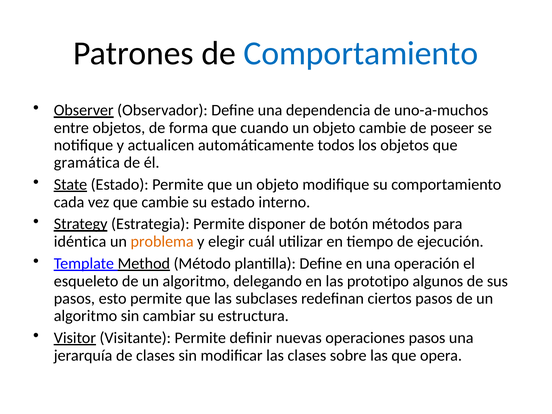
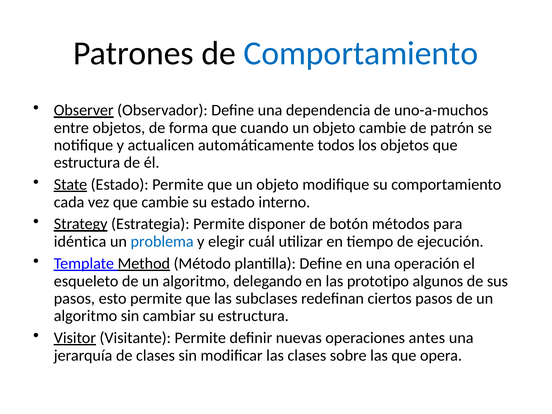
poseer: poseer -> patrón
gramática at (87, 163): gramática -> estructura
problema colour: orange -> blue
operaciones pasos: pasos -> antes
